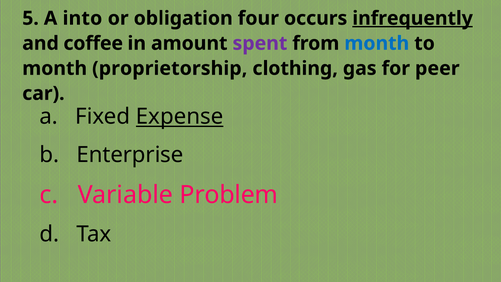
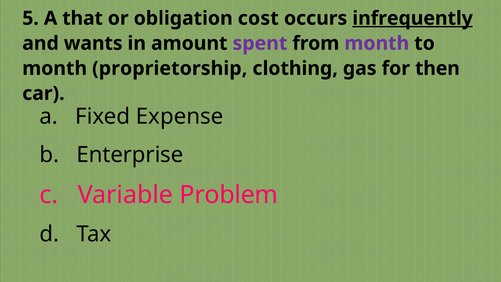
into: into -> that
four: four -> cost
coffee: coffee -> wants
month at (377, 43) colour: blue -> purple
peer: peer -> then
Expense underline: present -> none
